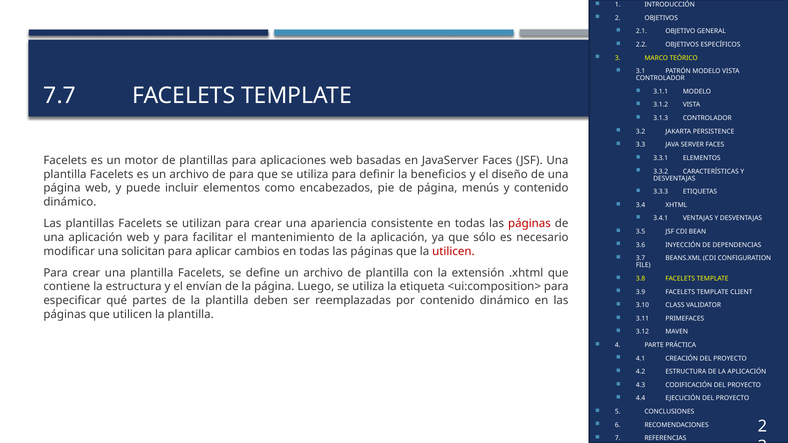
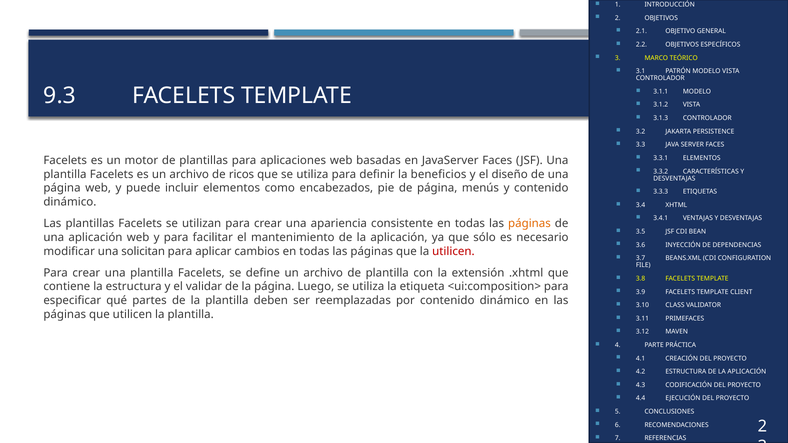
7.7: 7.7 -> 9.3
de para: para -> ricos
páginas at (529, 224) colour: red -> orange
envían: envían -> validar
